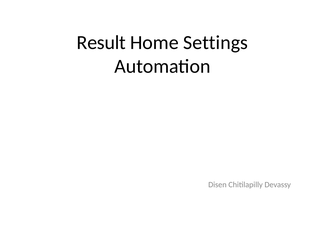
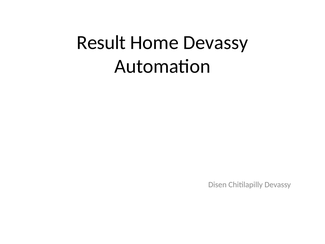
Home Settings: Settings -> Devassy
